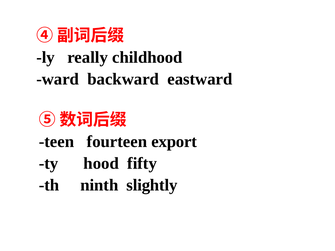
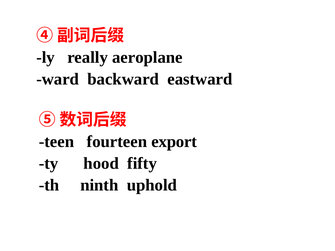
childhood: childhood -> aeroplane
slightly: slightly -> uphold
